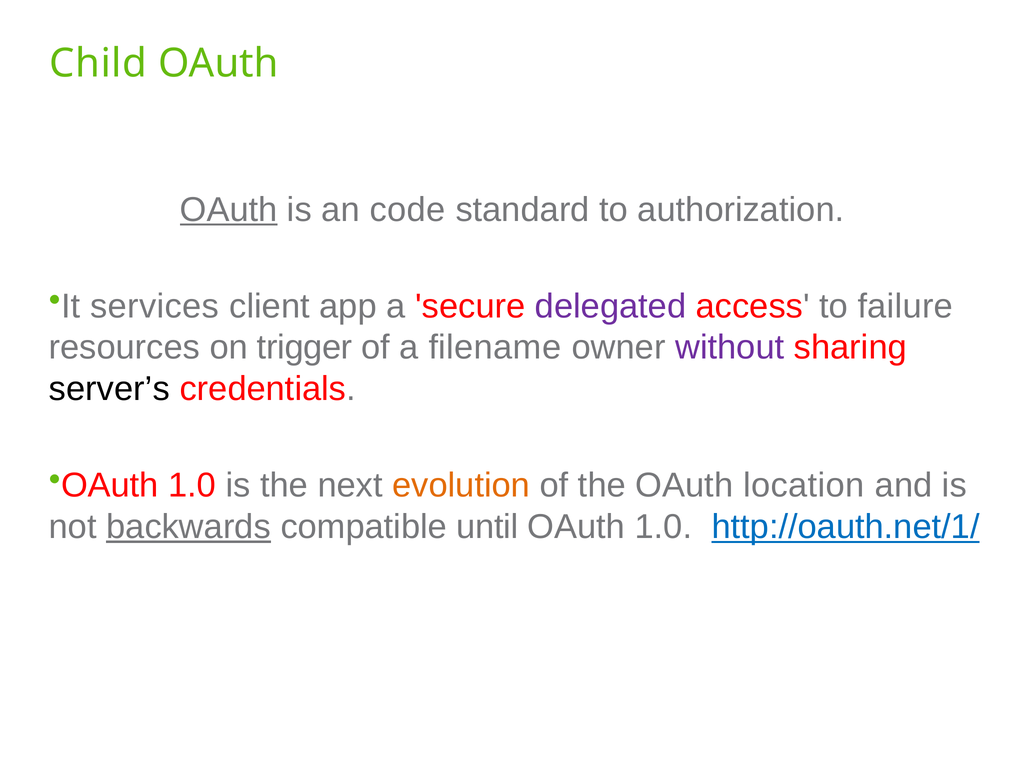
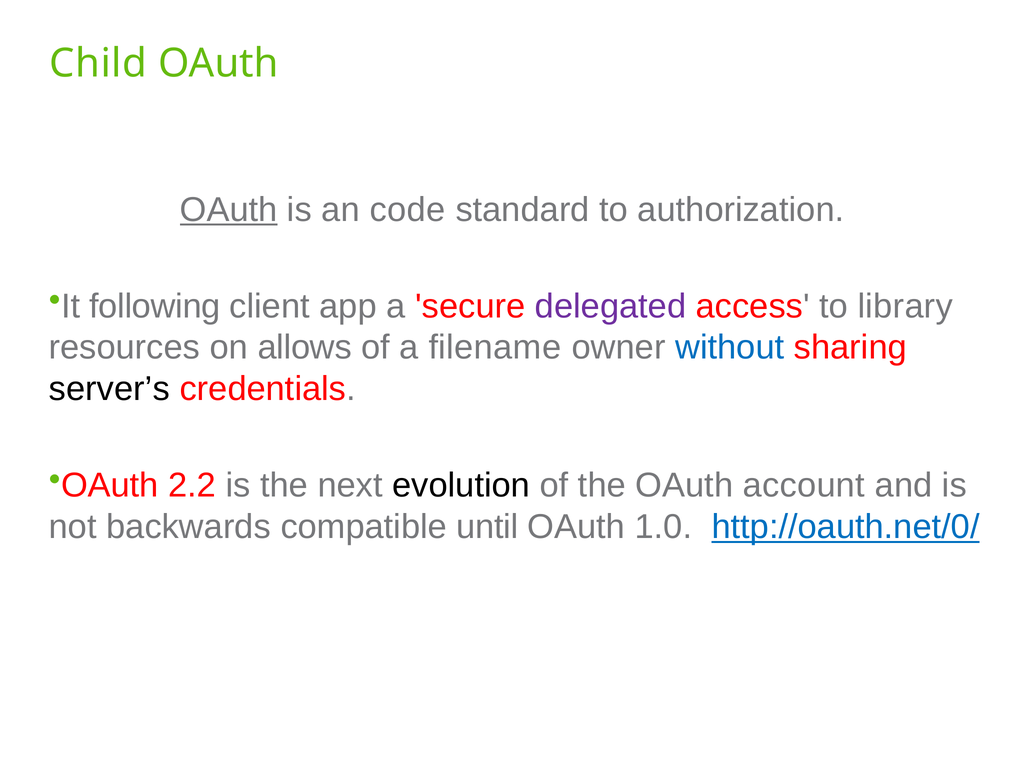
services: services -> following
failure: failure -> library
trigger: trigger -> allows
without colour: purple -> blue
1.0 at (192, 485): 1.0 -> 2.2
evolution colour: orange -> black
location: location -> account
backwards underline: present -> none
http://oauth.net/1/: http://oauth.net/1/ -> http://oauth.net/0/
